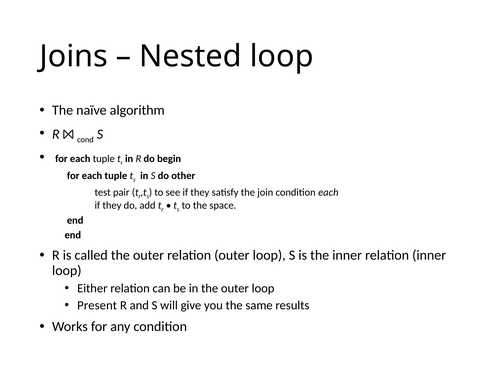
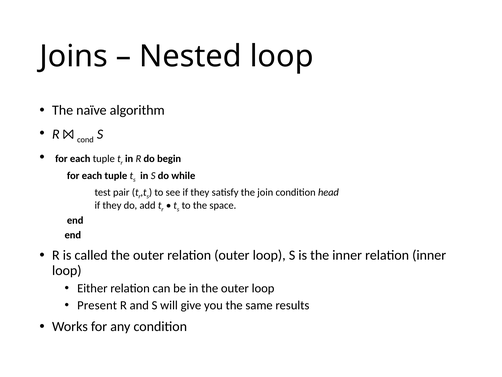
other: other -> while
condition each: each -> head
